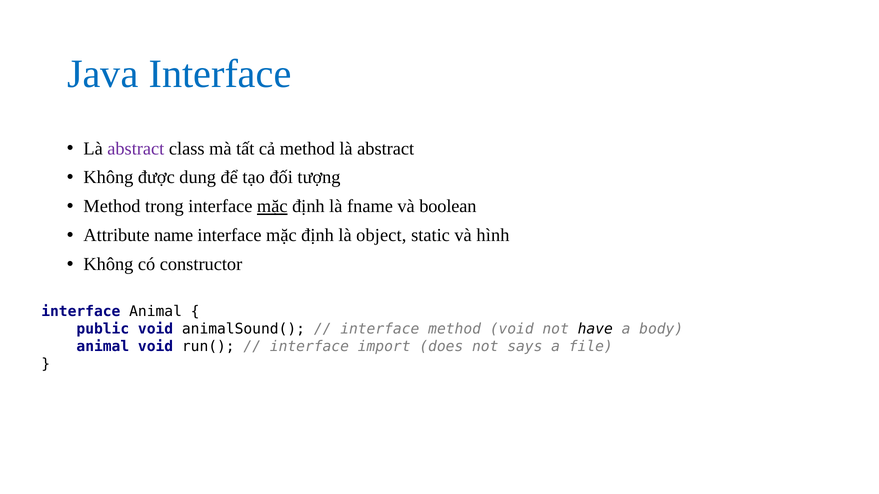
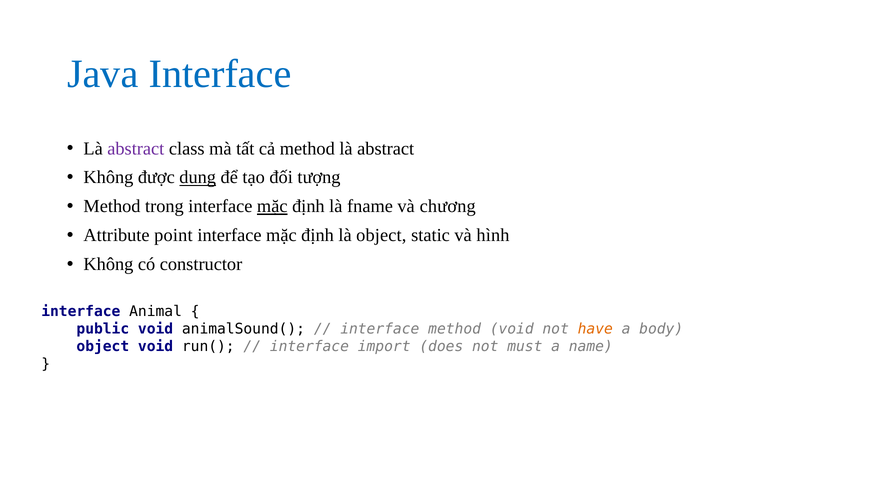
dung underline: none -> present
boolean: boolean -> chương
name: name -> point
have colour: black -> orange
animal at (103, 347): animal -> object
says: says -> must
file: file -> name
